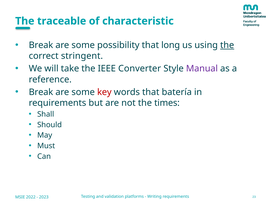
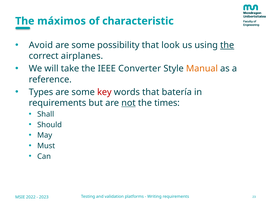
traceable: traceable -> máximos
Break at (41, 45): Break -> Avoid
long: long -> look
stringent: stringent -> airplanes
Manual colour: purple -> orange
Break at (41, 92): Break -> Types
not underline: none -> present
